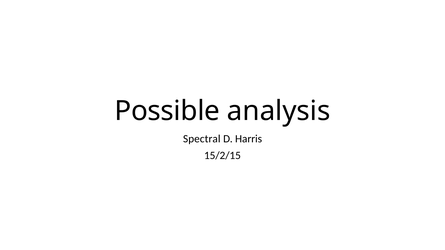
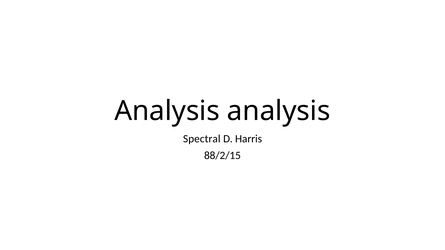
Possible at (167, 111): Possible -> Analysis
15/2/15: 15/2/15 -> 88/2/15
